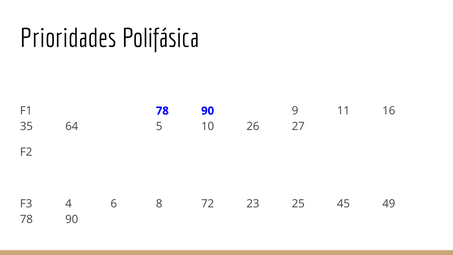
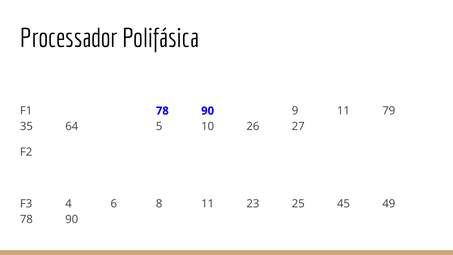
Prioridades: Prioridades -> Processador
16: 16 -> 79
8 72: 72 -> 11
